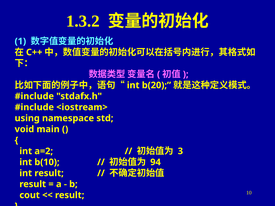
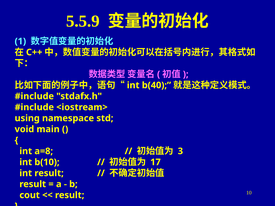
1.3.2: 1.3.2 -> 5.5.9
b(20: b(20 -> b(40
a=2: a=2 -> a=8
94: 94 -> 17
